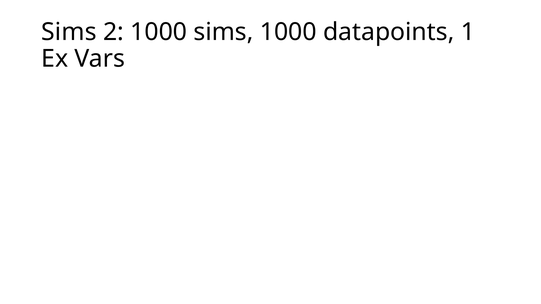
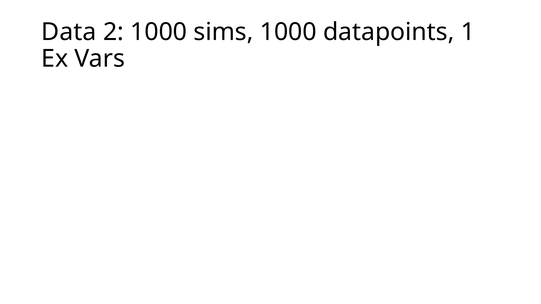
Sims at (69, 32): Sims -> Data
